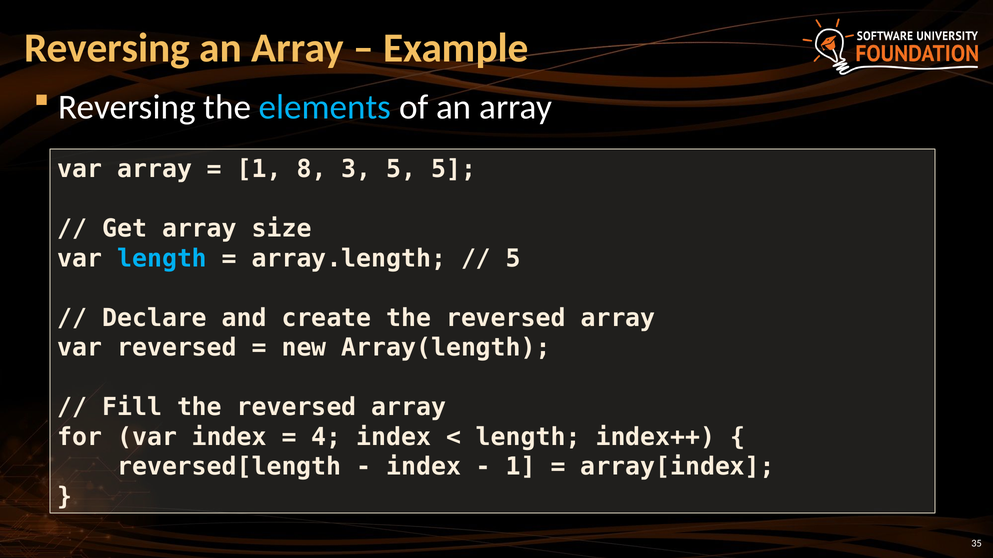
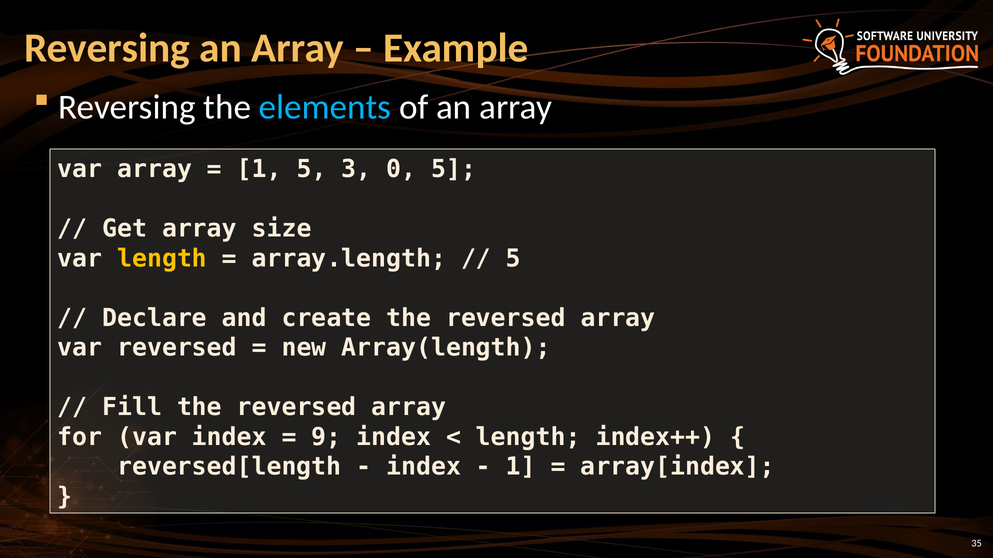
1 8: 8 -> 5
3 5: 5 -> 0
length at (162, 259) colour: light blue -> yellow
4: 4 -> 9
